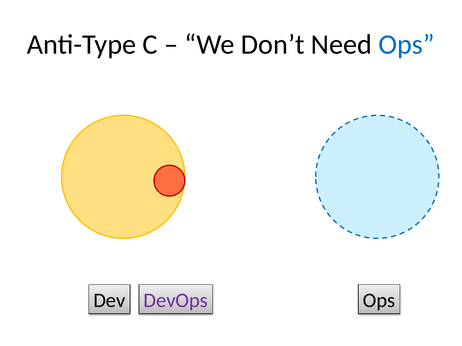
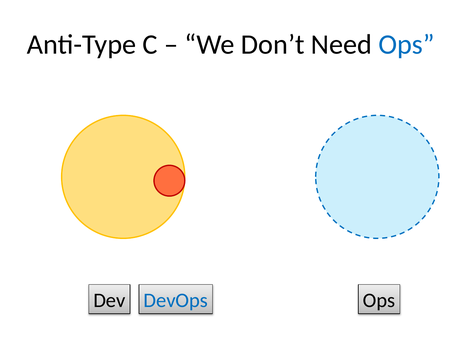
DevOps colour: purple -> blue
